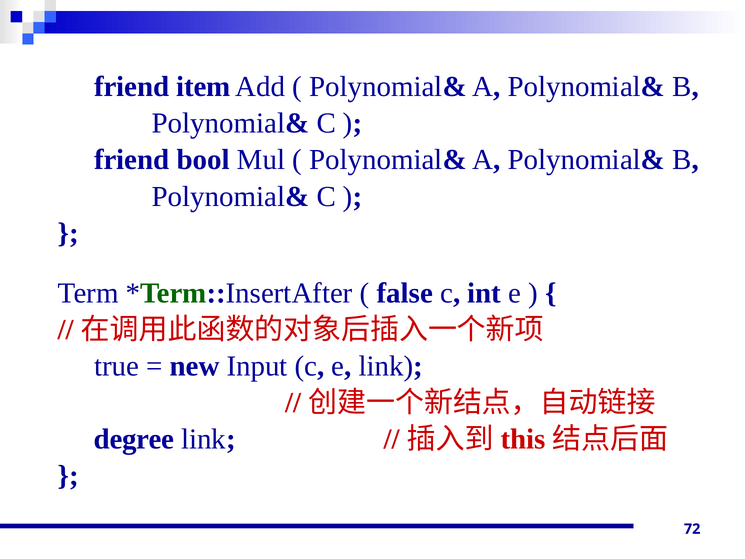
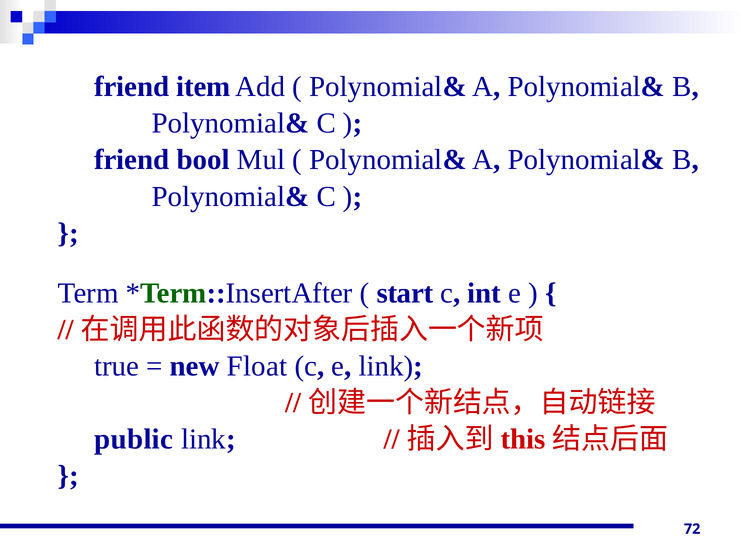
false: false -> start
Input: Input -> Float
degree: degree -> public
